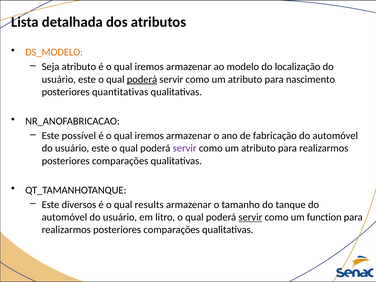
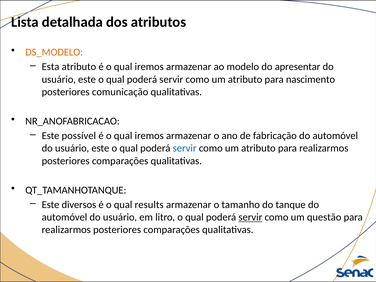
Seja: Seja -> Esta
localização: localização -> apresentar
poderá at (142, 79) underline: present -> none
quantitativas: quantitativas -> comunicação
servir at (185, 148) colour: purple -> blue
function: function -> questão
